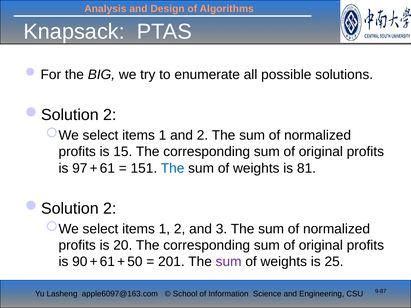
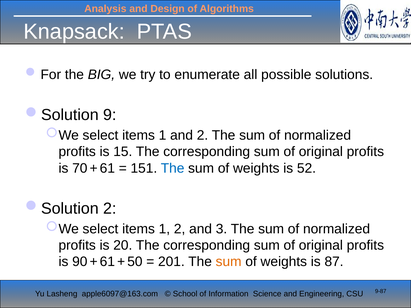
2 at (110, 115): 2 -> 9
97: 97 -> 70
81: 81 -> 52
sum at (229, 262) colour: purple -> orange
25: 25 -> 87
